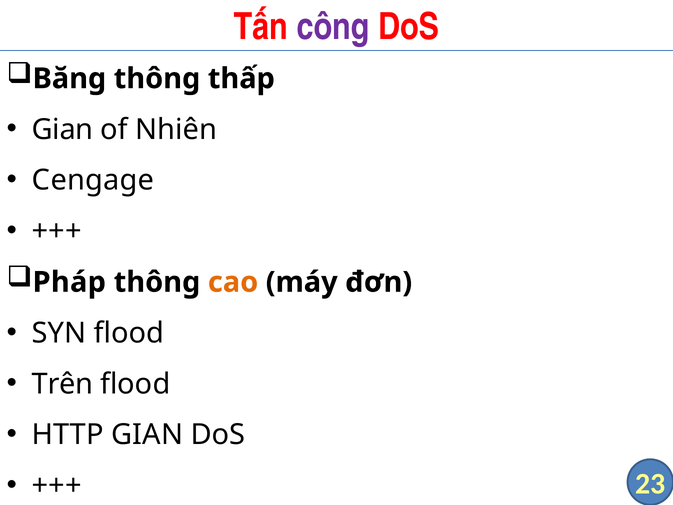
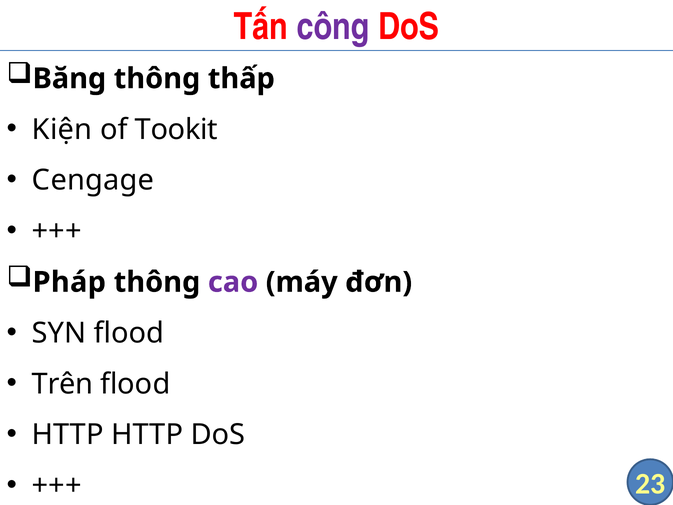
Gian at (62, 129): Gian -> Kiện
Nhiên: Nhiên -> Tookit
cao colour: orange -> purple
HTTP GIAN: GIAN -> HTTP
